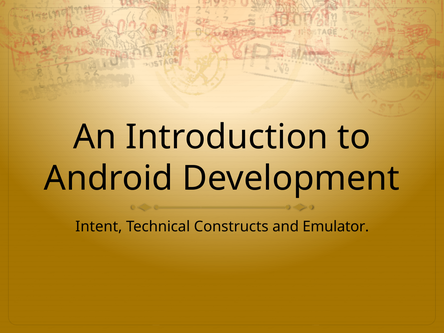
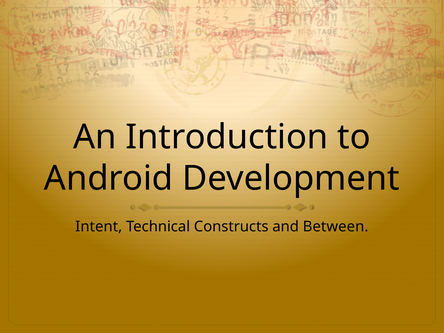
Emulator: Emulator -> Between
